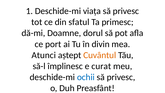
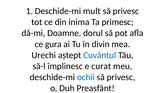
viața: viața -> mult
sfatul: sfatul -> inima
port: port -> gura
Atunci: Atunci -> Urechi
Cuvântul colour: orange -> blue
